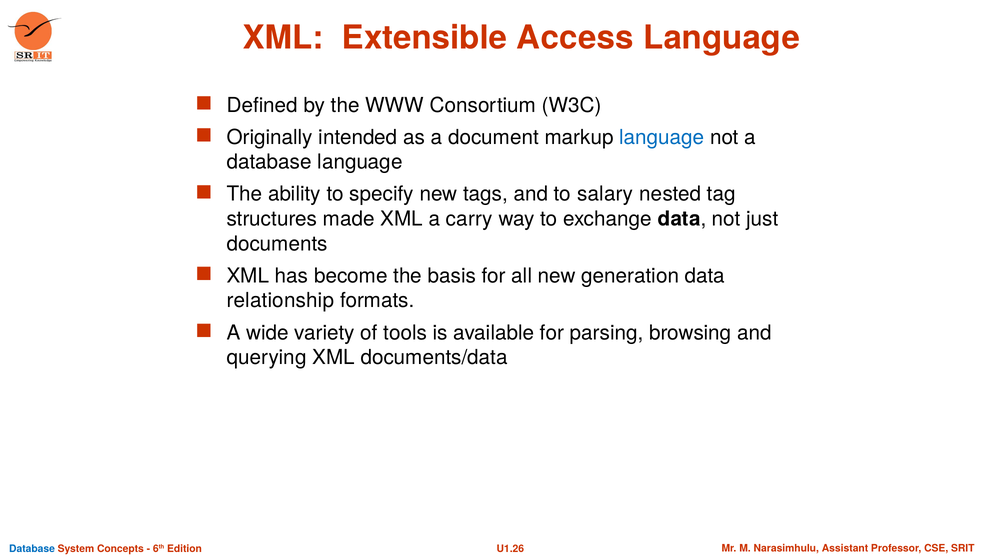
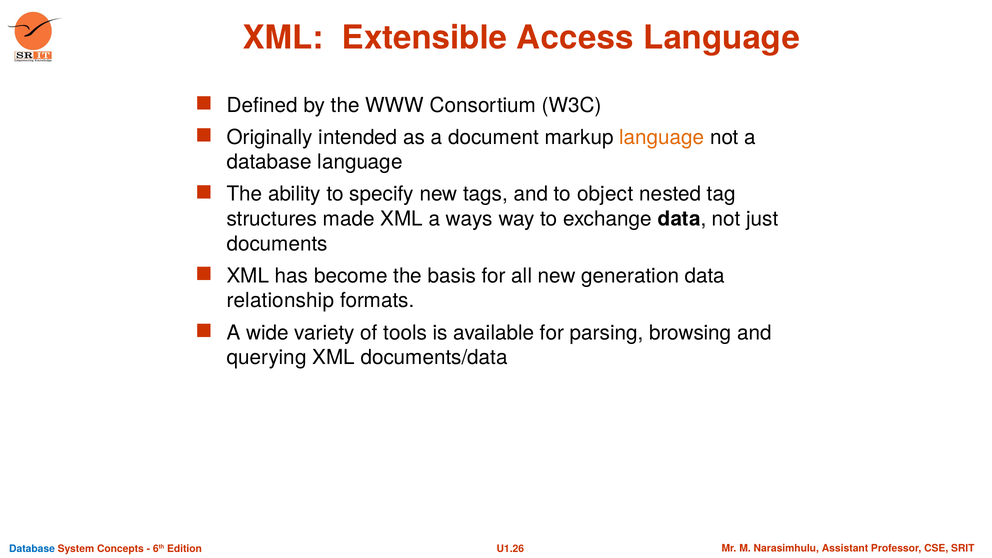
language at (662, 137) colour: blue -> orange
salary: salary -> object
carry: carry -> ways
